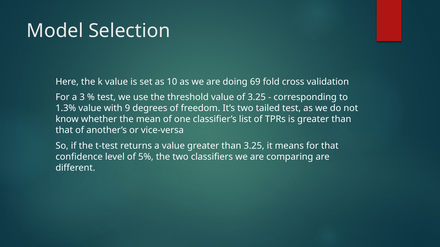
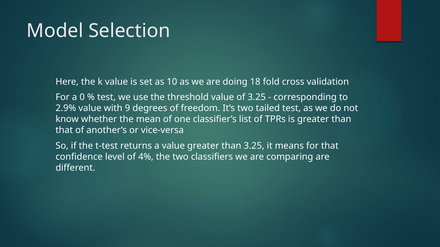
69: 69 -> 18
3: 3 -> 0
1.3%: 1.3% -> 2.9%
5%: 5% -> 4%
